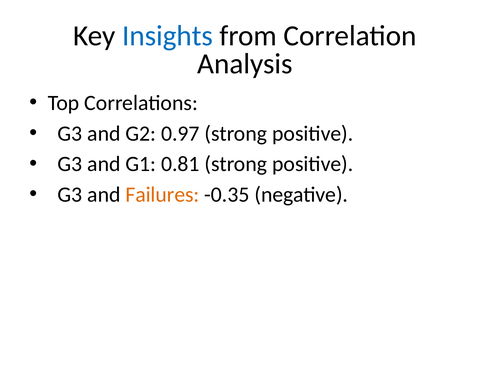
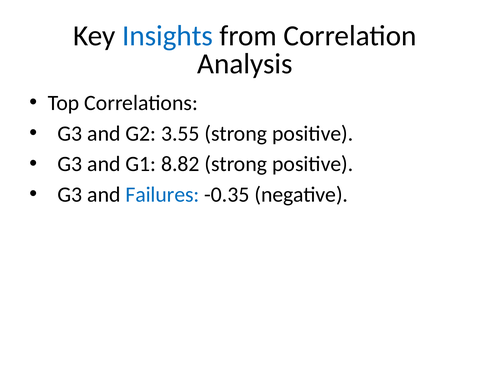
0.97: 0.97 -> 3.55
0.81: 0.81 -> 8.82
Failures colour: orange -> blue
